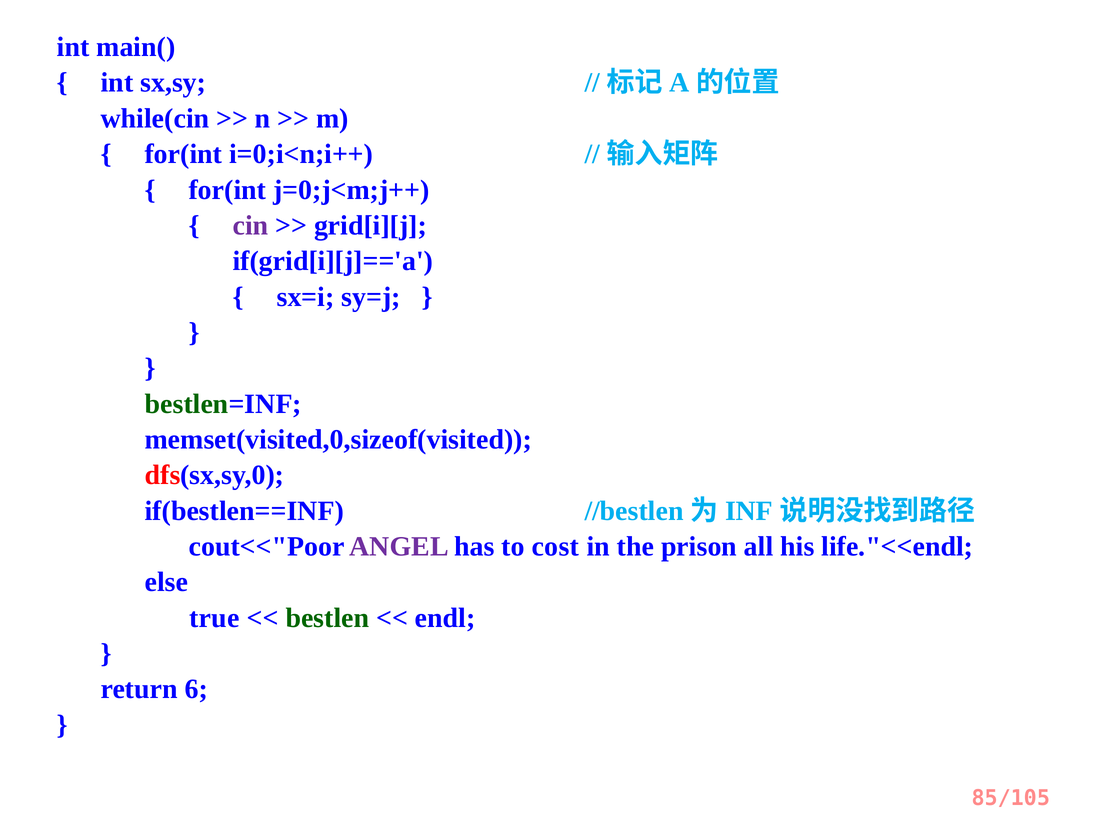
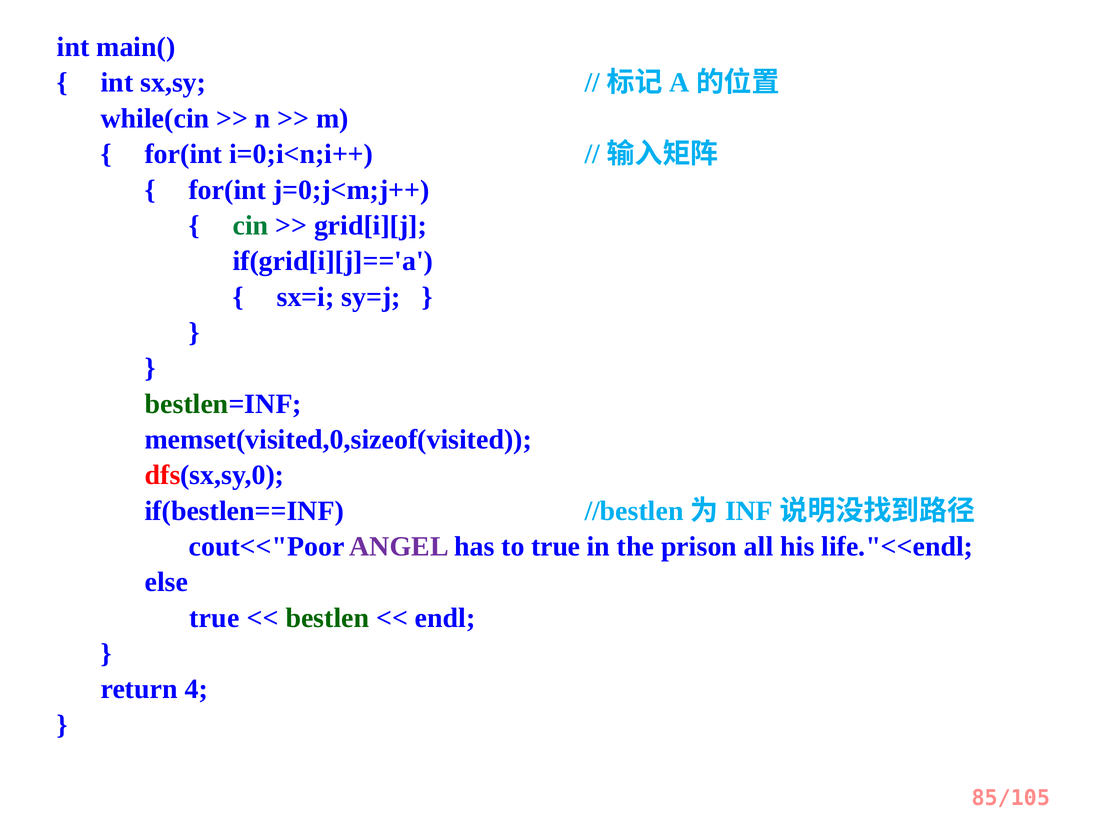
cin colour: purple -> green
to cost: cost -> true
6: 6 -> 4
